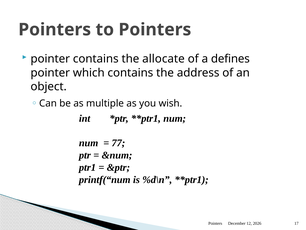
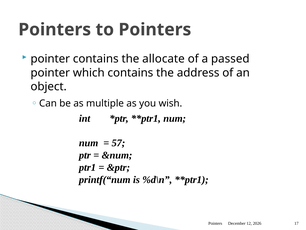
defines: defines -> passed
77: 77 -> 57
